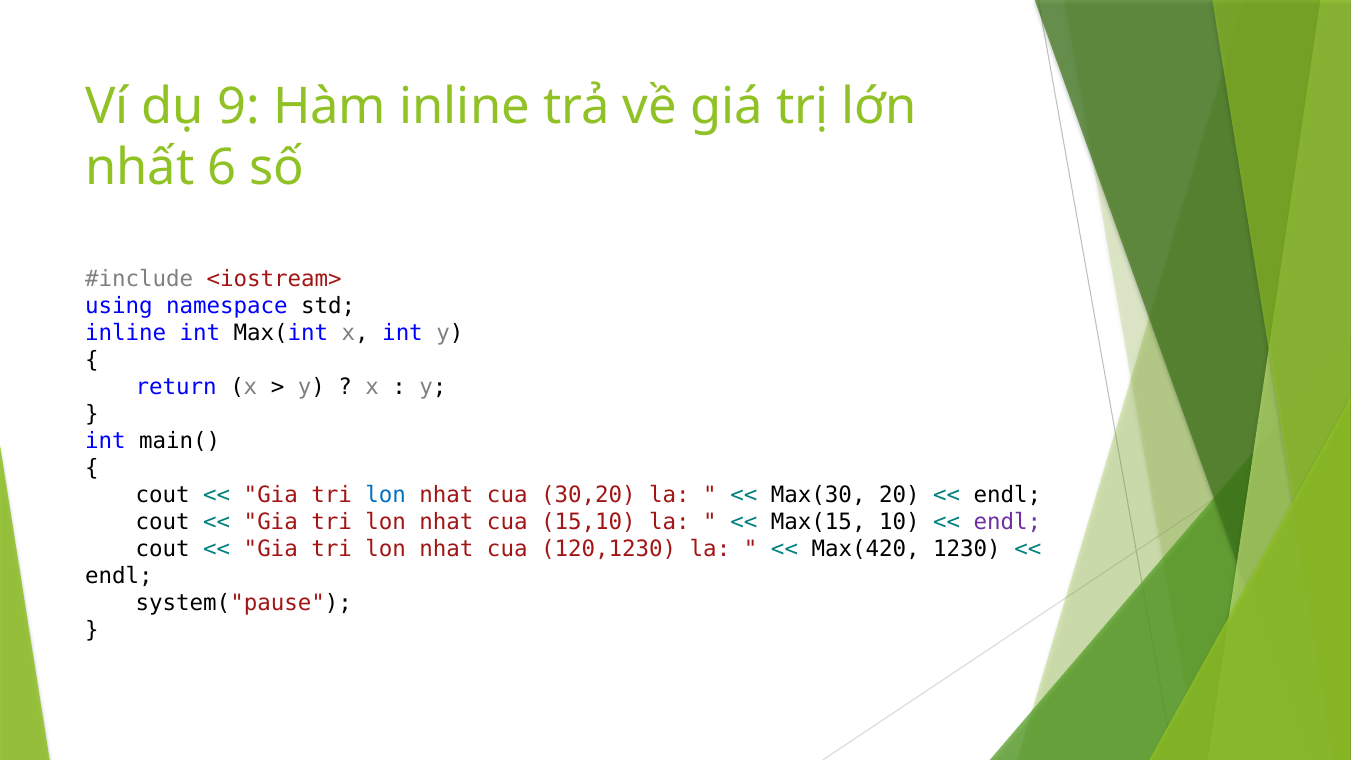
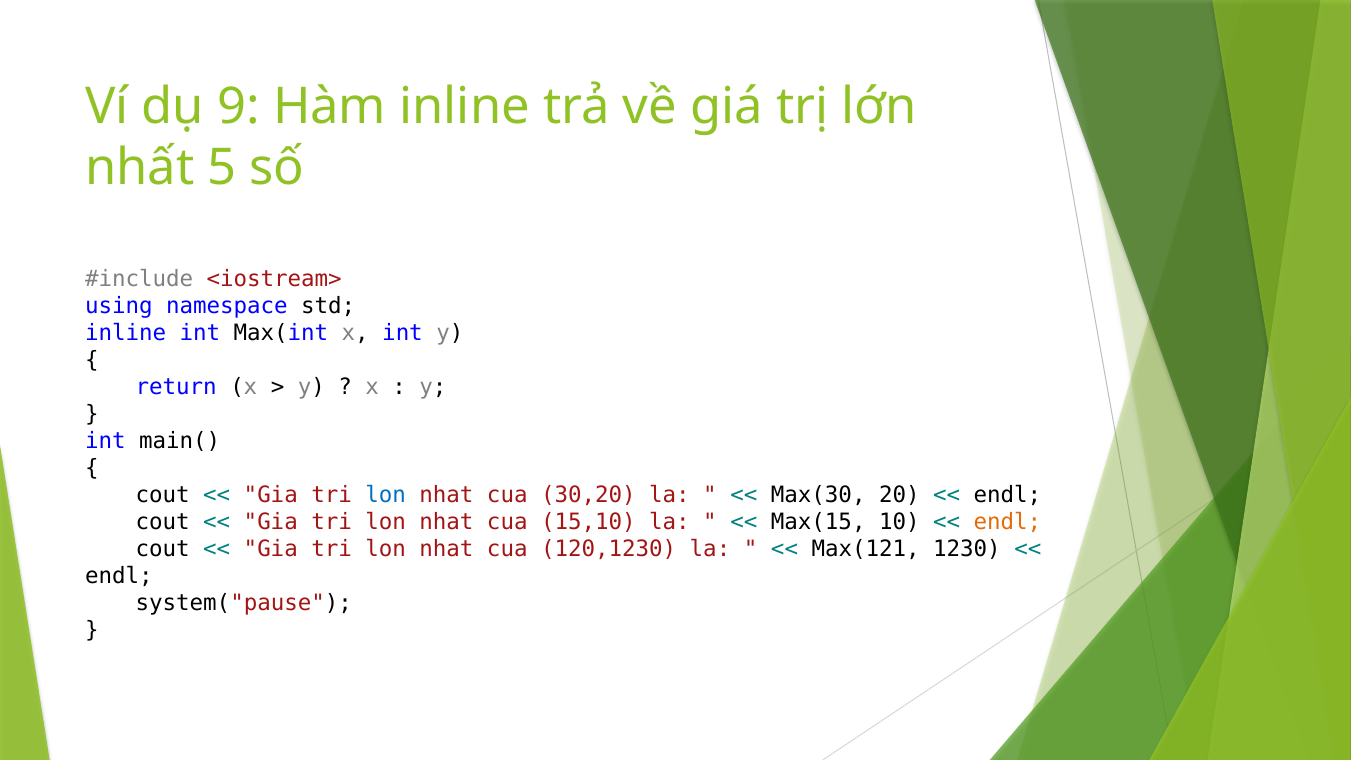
6: 6 -> 5
endl at (1007, 522) colour: purple -> orange
Max(420: Max(420 -> Max(121
